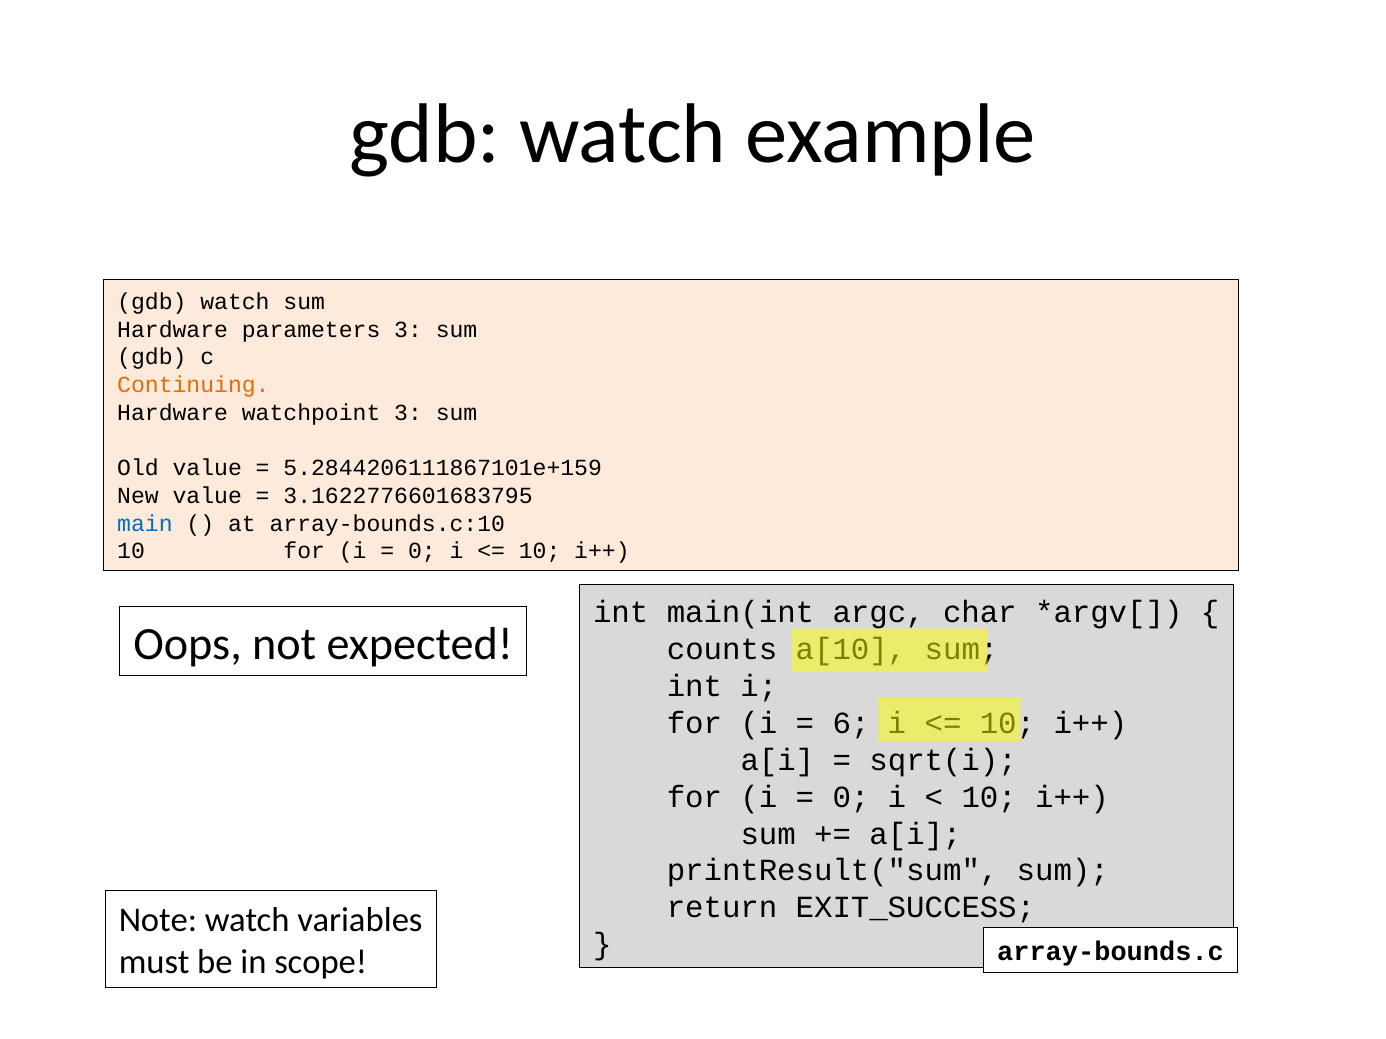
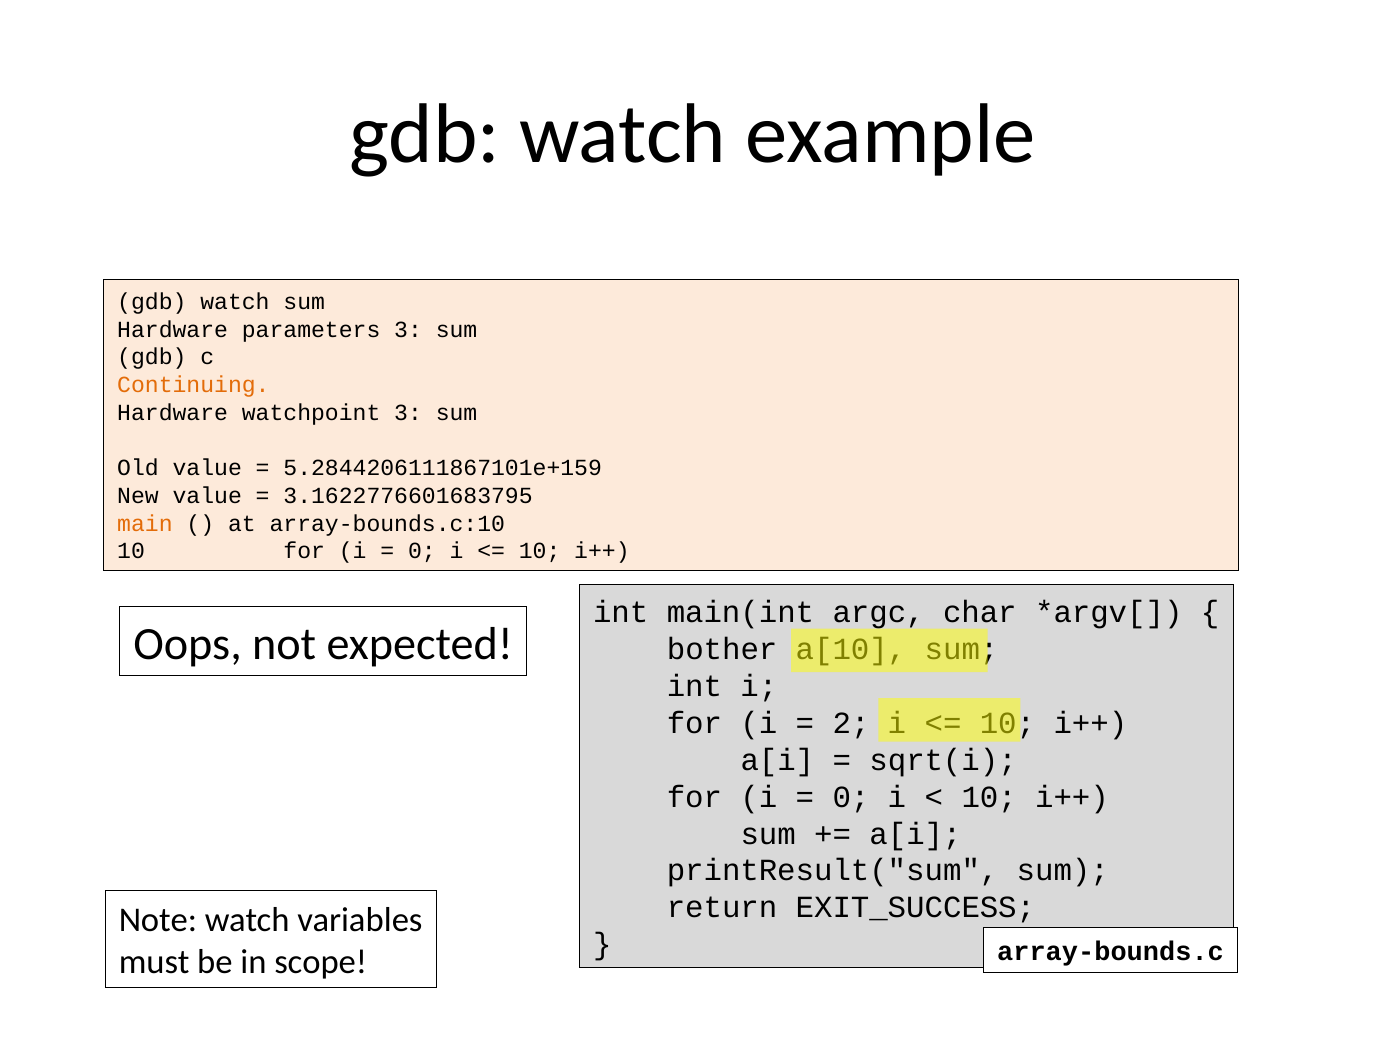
main colour: blue -> orange
counts: counts -> bother
6: 6 -> 2
